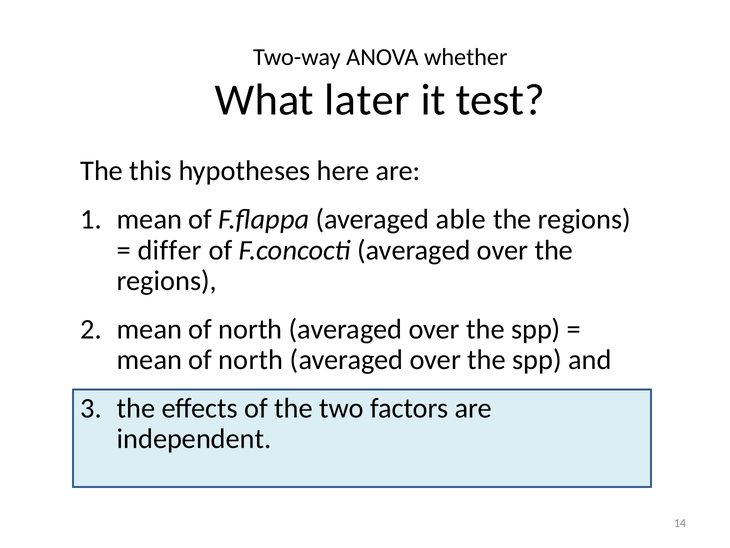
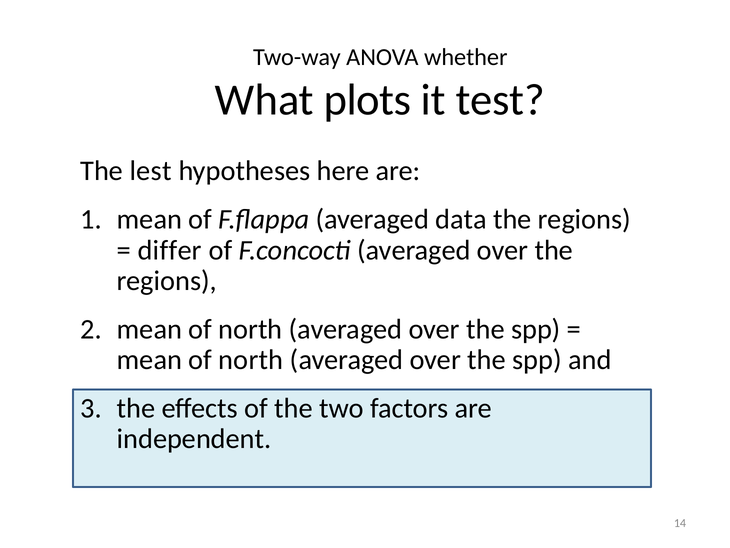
later: later -> plots
this: this -> lest
able: able -> data
